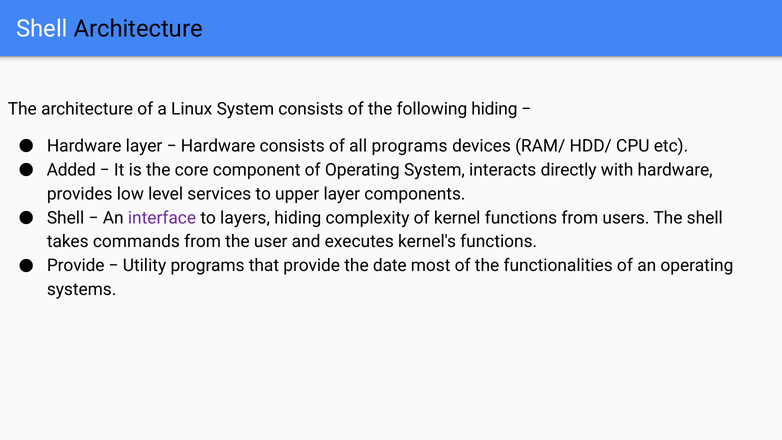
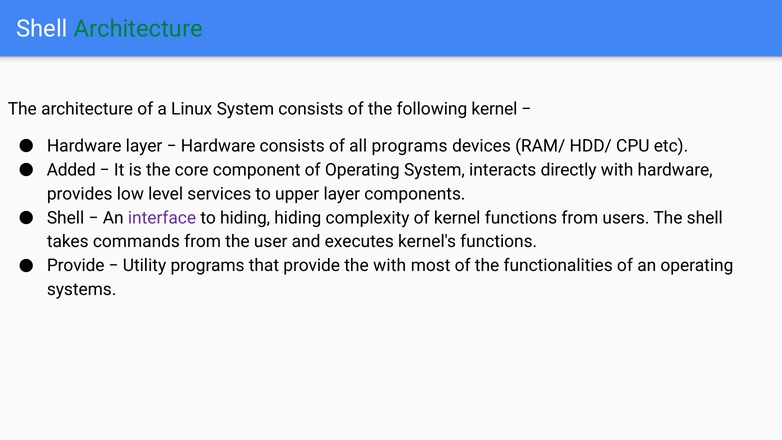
Architecture at (138, 29) colour: black -> green
following hiding: hiding -> kernel
to layers: layers -> hiding
the date: date -> with
